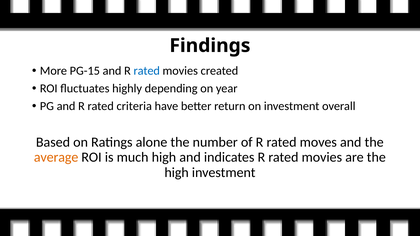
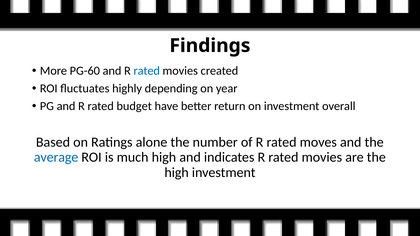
PG-15: PG-15 -> PG-60
criteria: criteria -> budget
average colour: orange -> blue
